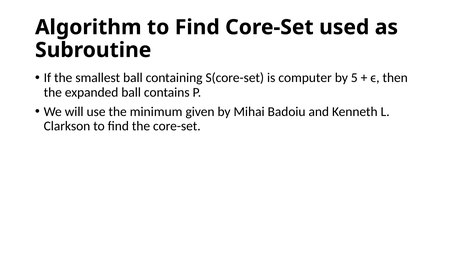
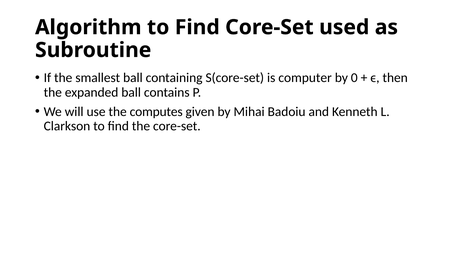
5: 5 -> 0
minimum: minimum -> computes
